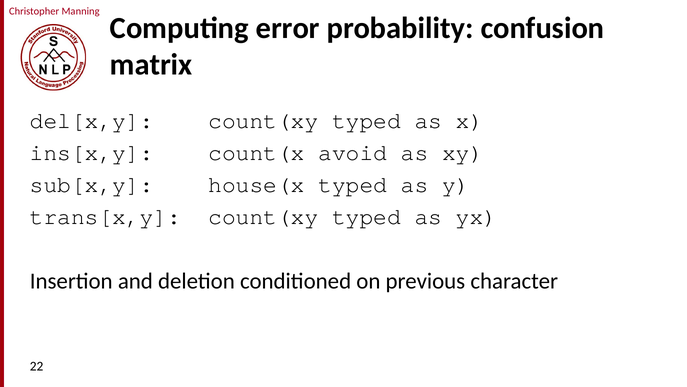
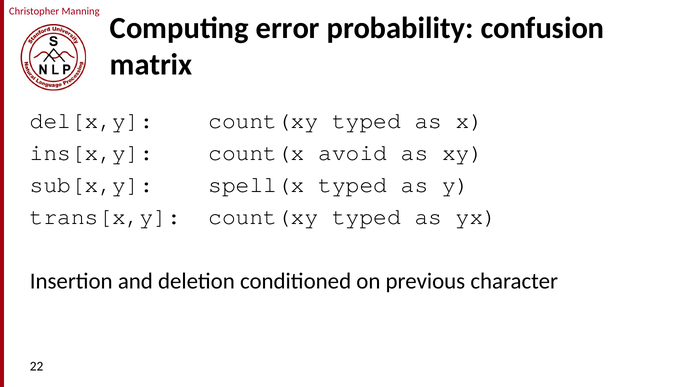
house(x: house(x -> spell(x
